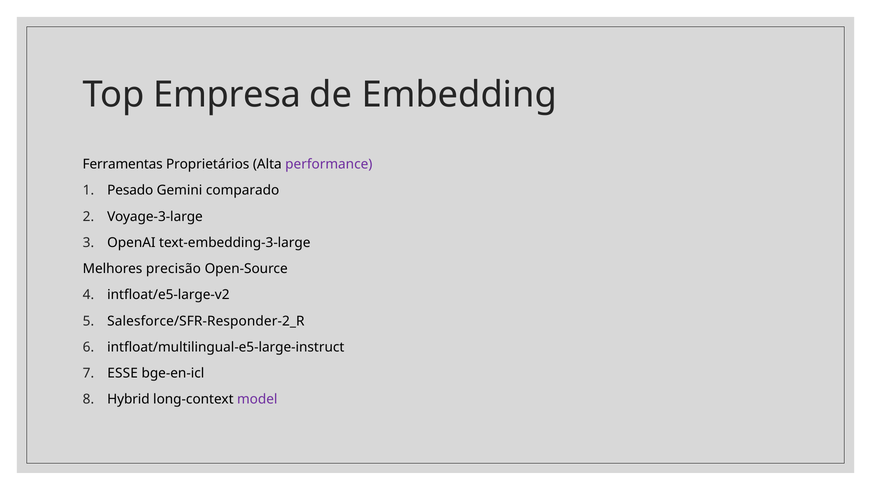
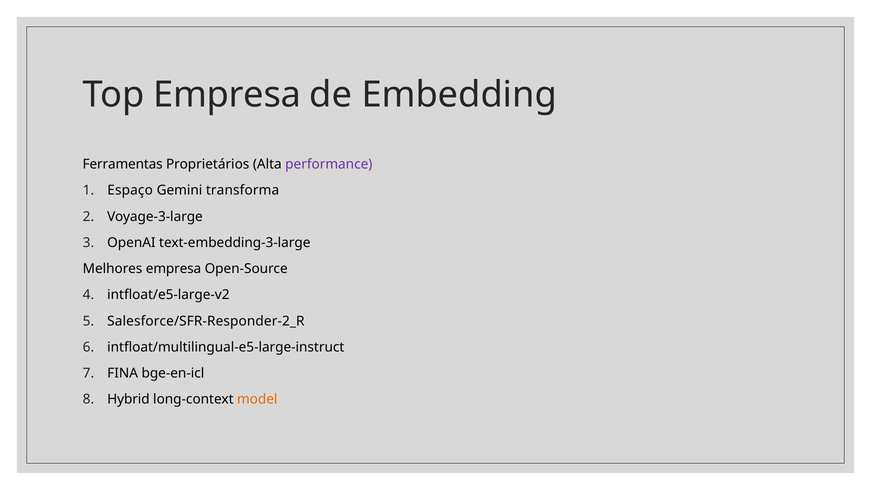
Pesado: Pesado -> Espaço
comparado: comparado -> transforma
Melhores precisão: precisão -> empresa
ESSE: ESSE -> FINA
model colour: purple -> orange
